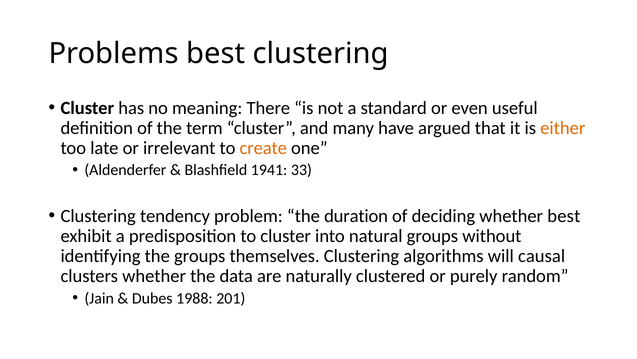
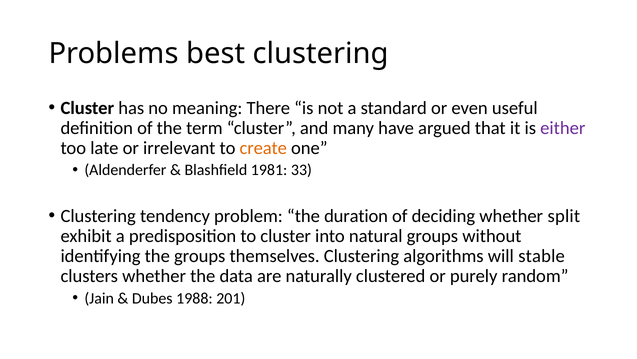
either colour: orange -> purple
1941: 1941 -> 1981
whether best: best -> split
causal: causal -> stable
